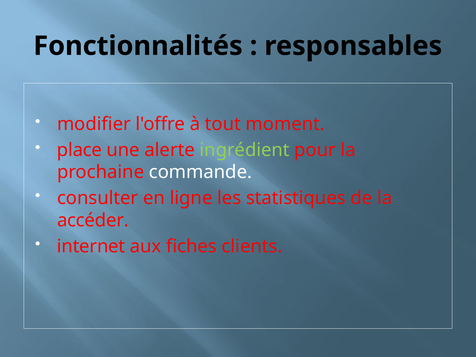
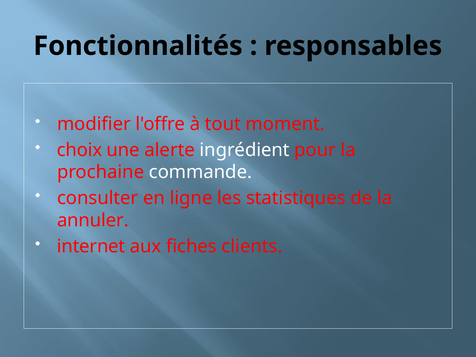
place: place -> choix
ingrédient colour: light green -> white
accéder: accéder -> annuler
